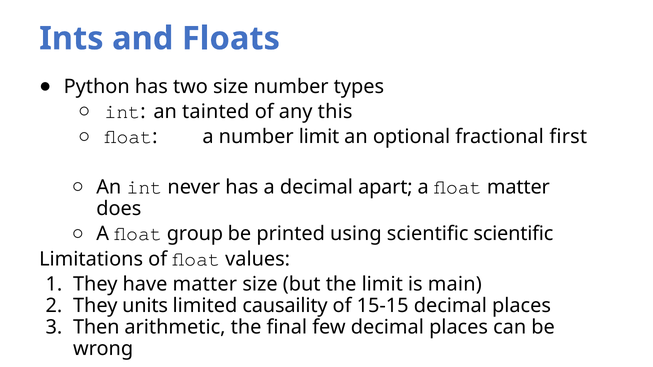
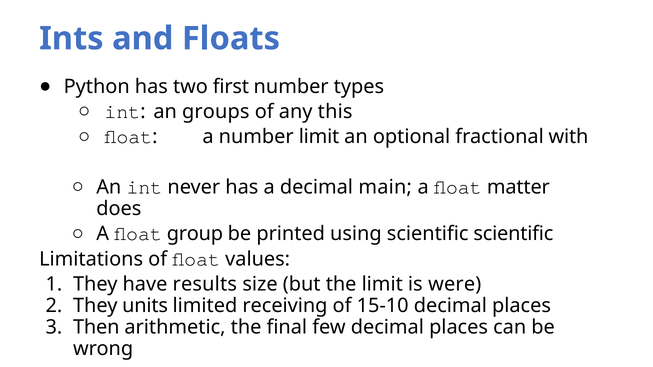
two size: size -> first
tainted: tainted -> groups
first: first -> with
apart: apart -> main
have matter: matter -> results
main: main -> were
causaility: causaility -> receiving
15-15: 15-15 -> 15-10
